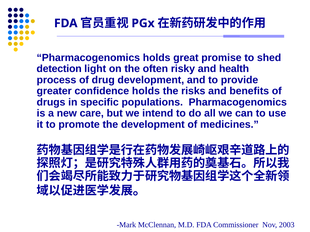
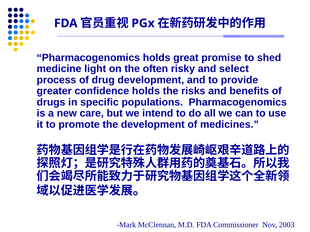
detection: detection -> medicine
health: health -> select
